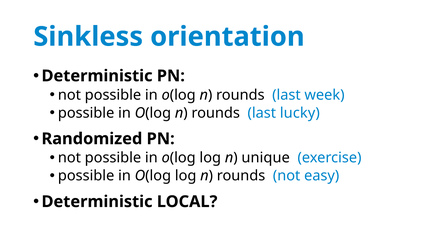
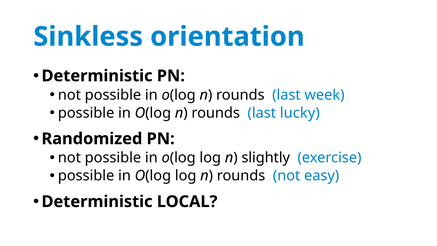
unique: unique -> slightly
